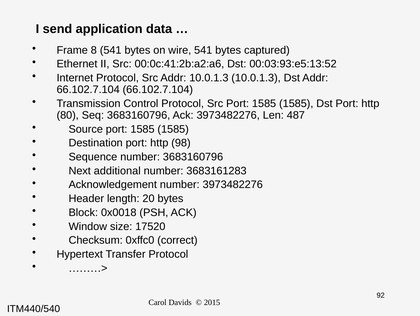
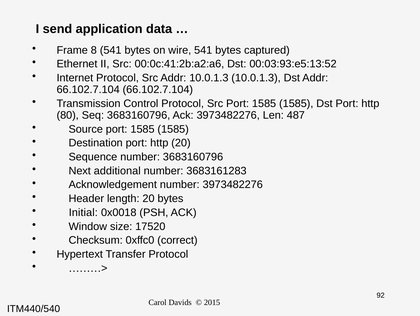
http 98: 98 -> 20
Block: Block -> Initial
